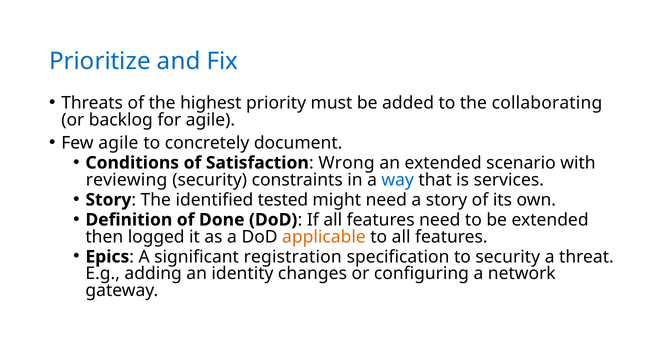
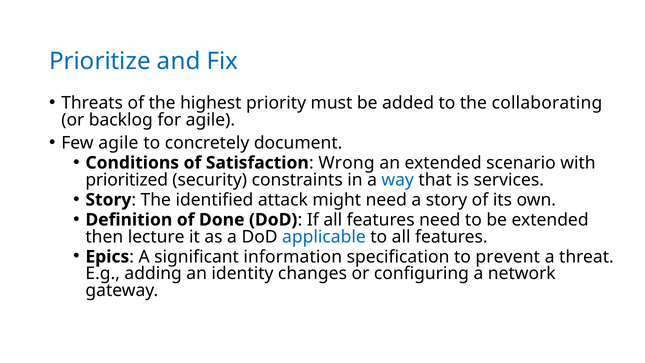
reviewing: reviewing -> prioritized
tested: tested -> attack
logged: logged -> lecture
applicable colour: orange -> blue
registration: registration -> information
to security: security -> prevent
